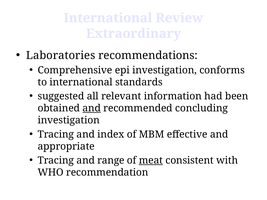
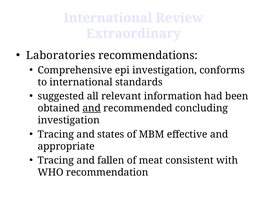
index: index -> states
range: range -> fallen
meat underline: present -> none
